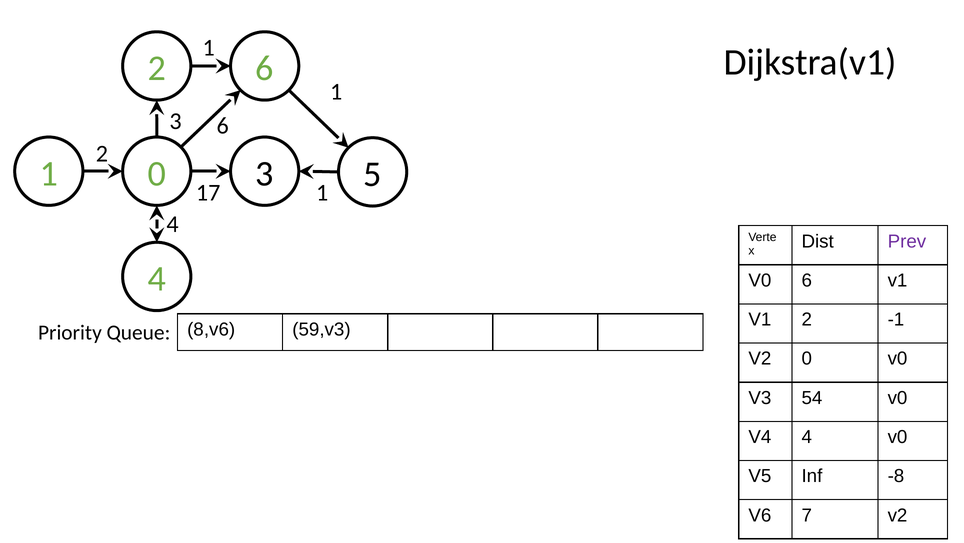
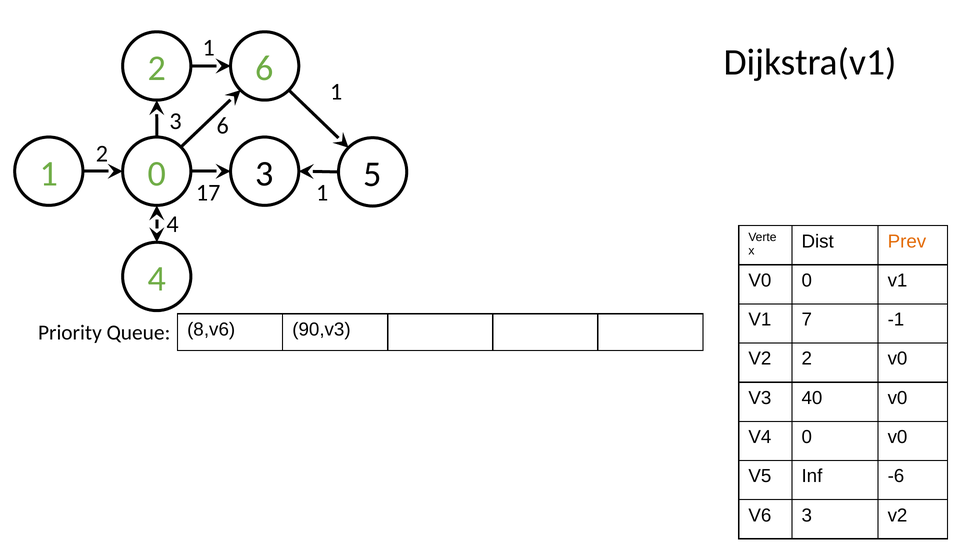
Prev colour: purple -> orange
V0 6: 6 -> 0
V1 2: 2 -> 7
59,v3: 59,v3 -> 90,v3
V2 0: 0 -> 2
54: 54 -> 40
V4 4: 4 -> 0
-8: -8 -> -6
V6 7: 7 -> 3
